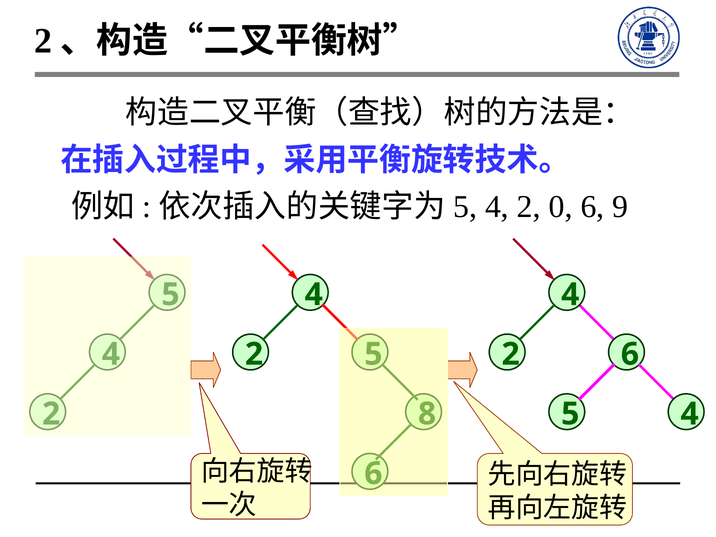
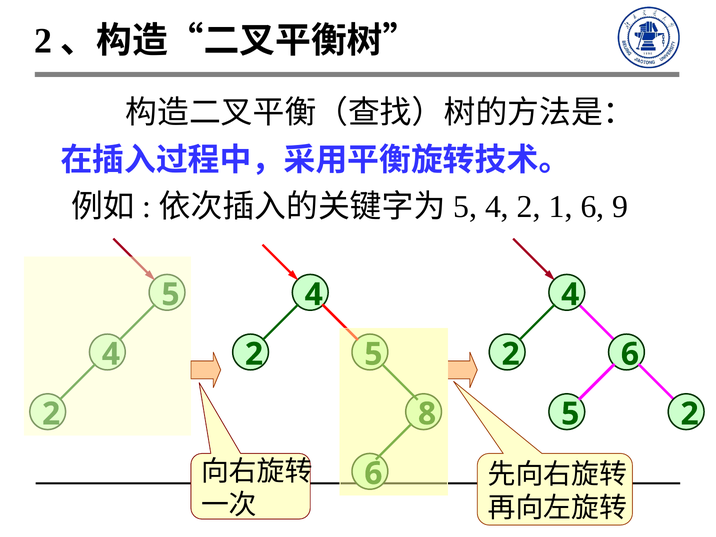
0: 0 -> 1
4 at (690, 414): 4 -> 2
